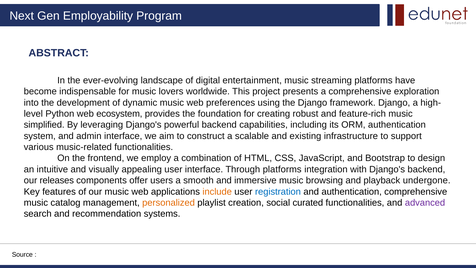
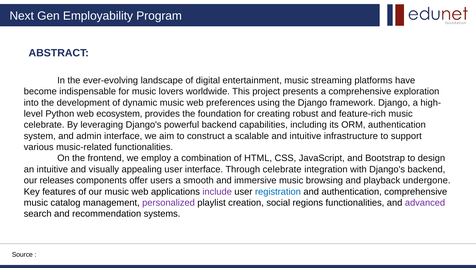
simplified at (44, 125): simplified -> celebrate
and existing: existing -> intuitive
Through platforms: platforms -> celebrate
include colour: orange -> purple
personalized colour: orange -> purple
curated: curated -> regions
